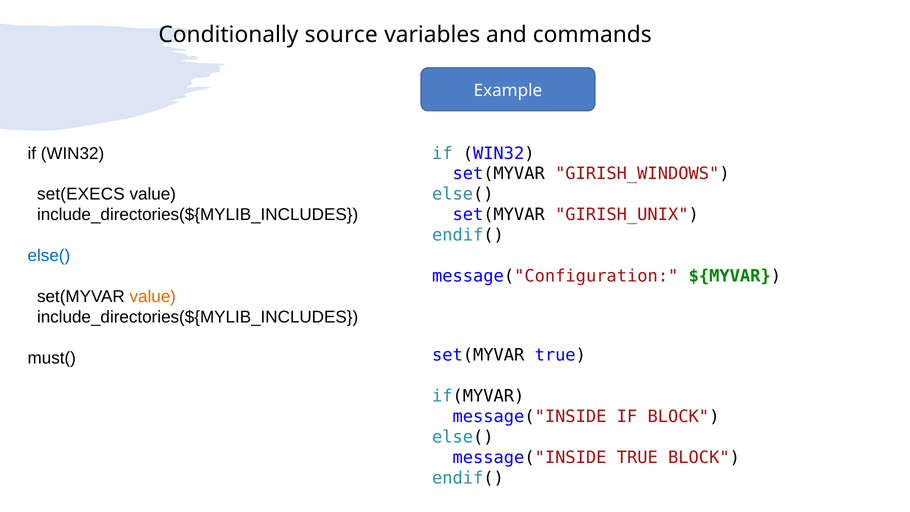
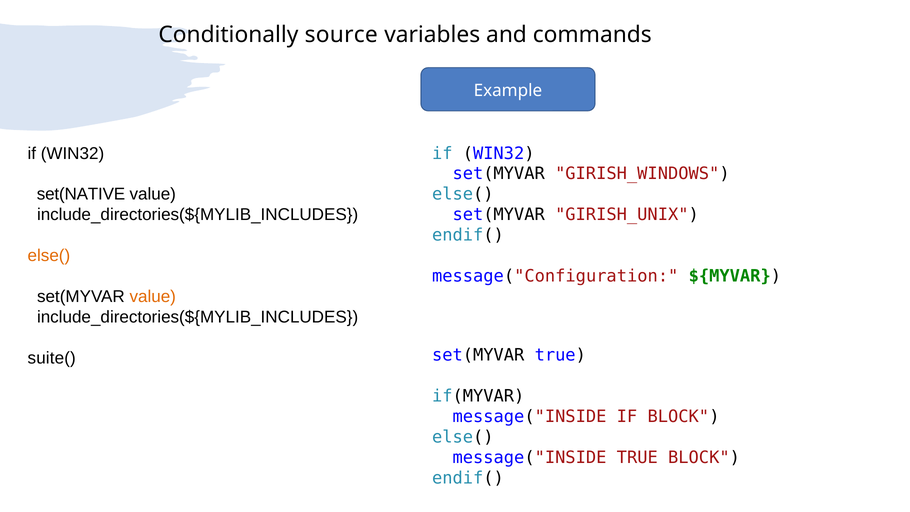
set(EXECS: set(EXECS -> set(NATIVE
else( at (49, 256) colour: blue -> orange
must(: must( -> suite(
